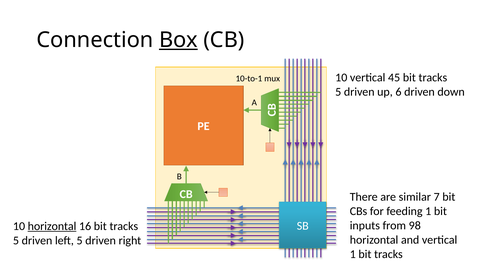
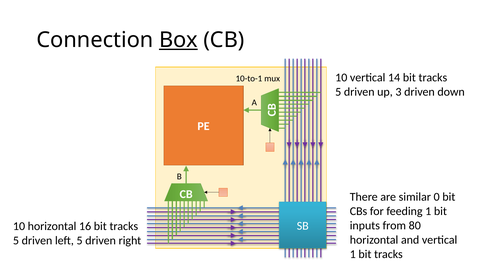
45: 45 -> 14
6: 6 -> 3
7: 7 -> 0
98: 98 -> 80
horizontal at (52, 227) underline: present -> none
